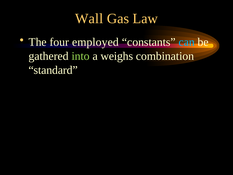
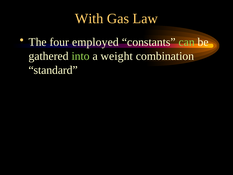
Wall: Wall -> With
can colour: light blue -> light green
weighs: weighs -> weight
